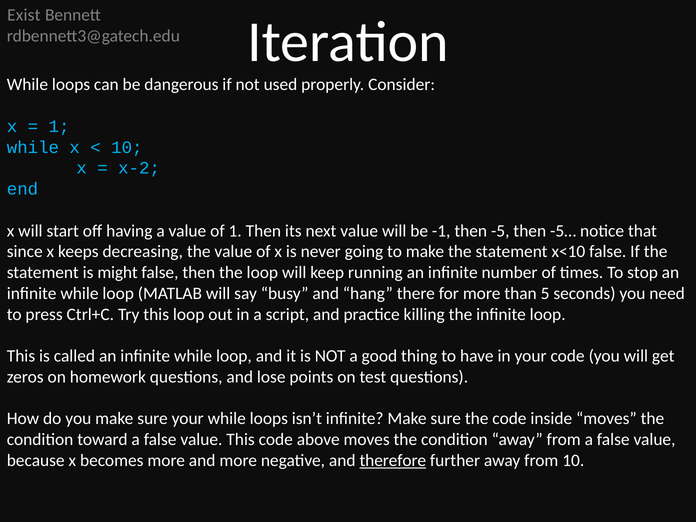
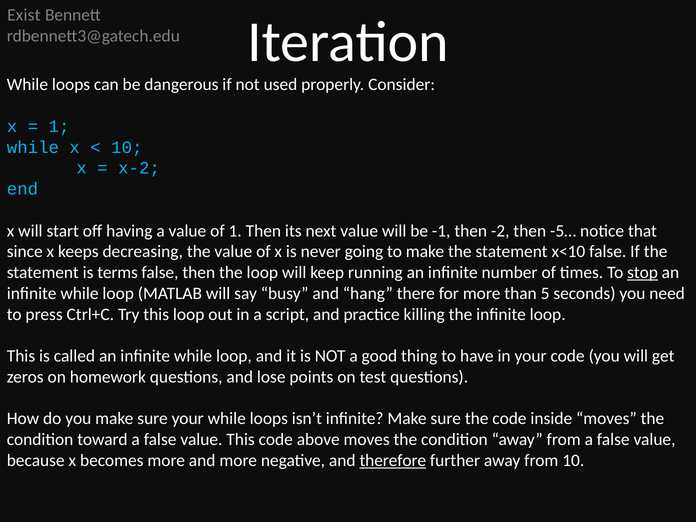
-5: -5 -> -2
might: might -> terms
stop underline: none -> present
